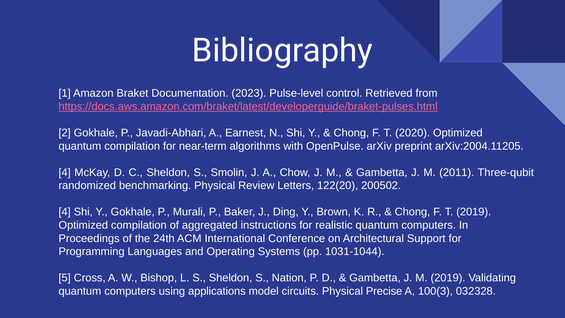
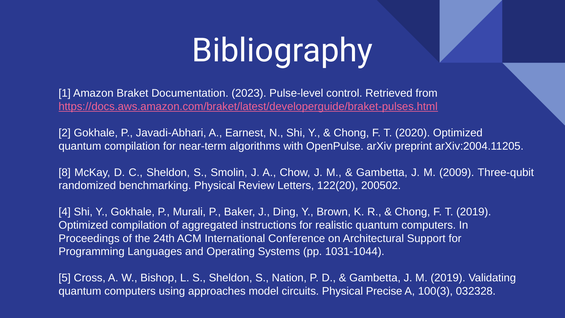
4 at (65, 172): 4 -> 8
2011: 2011 -> 2009
applications: applications -> approaches
